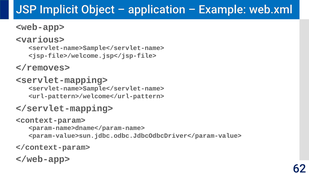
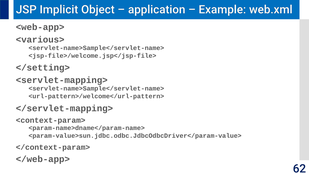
</removes>: </removes> -> </setting>
